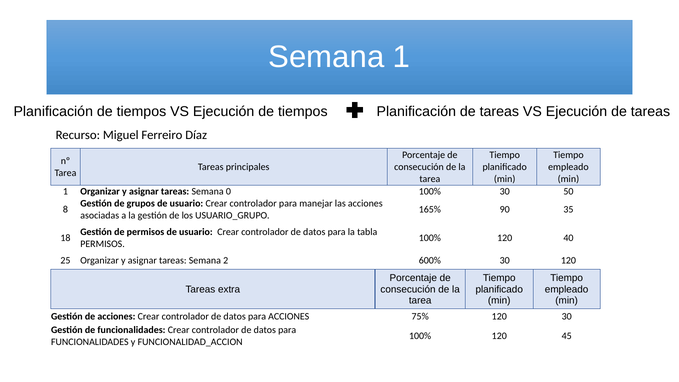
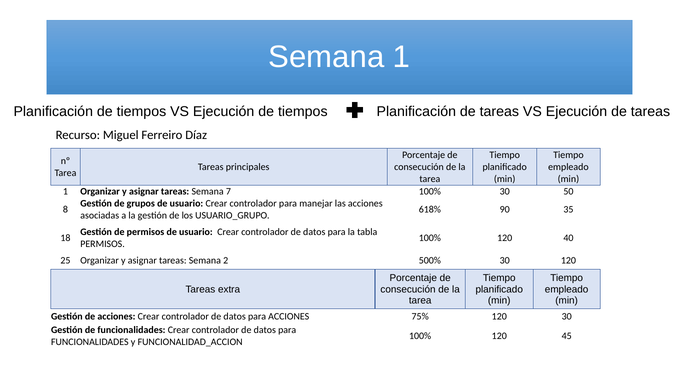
0: 0 -> 7
165%: 165% -> 618%
600%: 600% -> 500%
